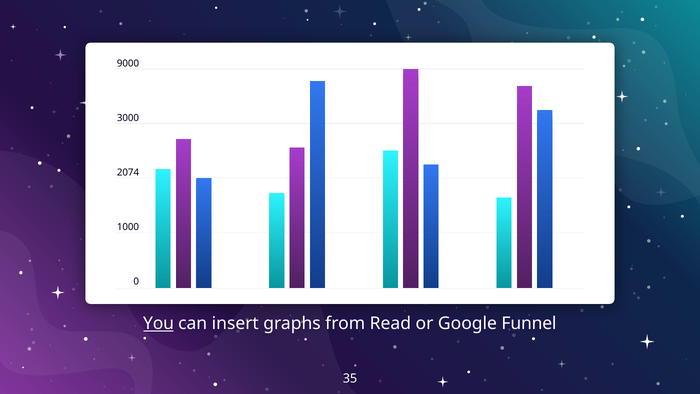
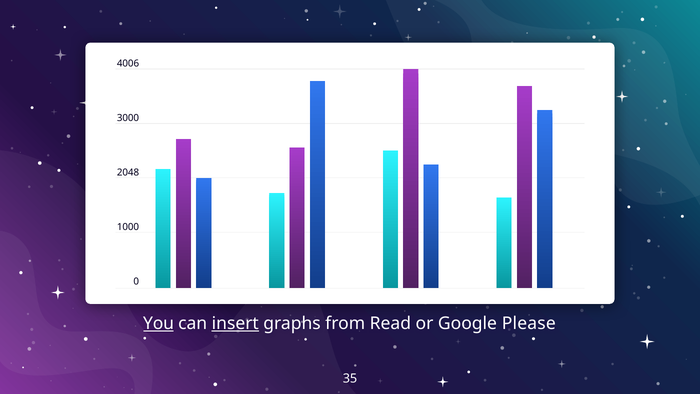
9000: 9000 -> 4006
2074: 2074 -> 2048
insert underline: none -> present
Funnel: Funnel -> Please
